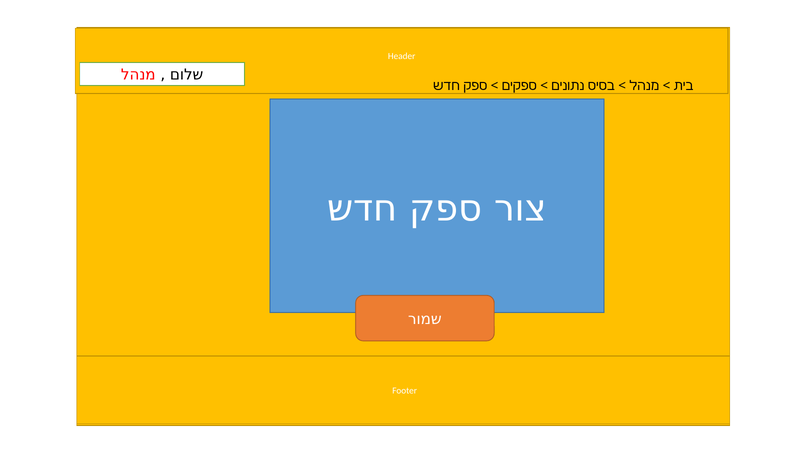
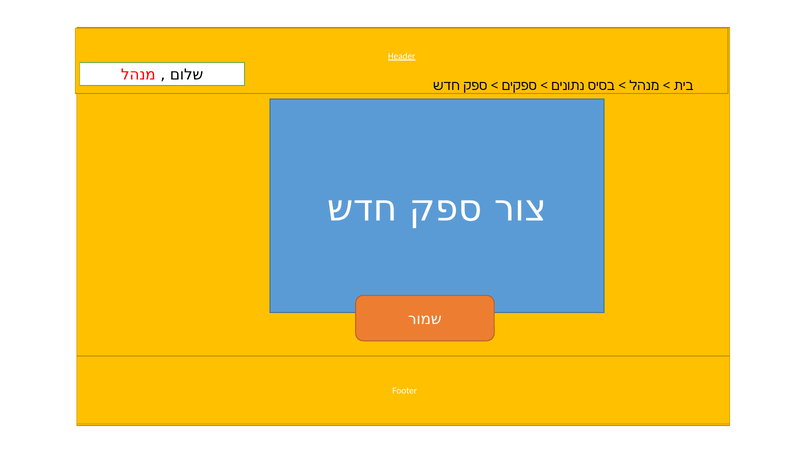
Header underline: none -> present
